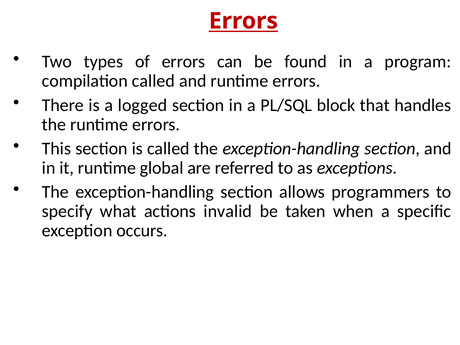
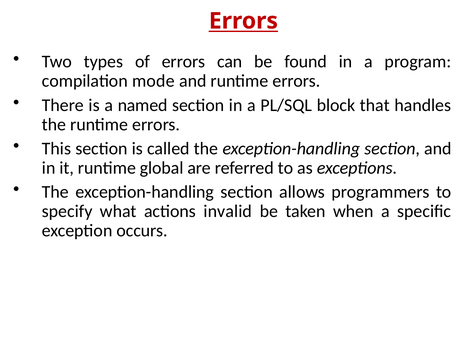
compilation called: called -> mode
logged: logged -> named
